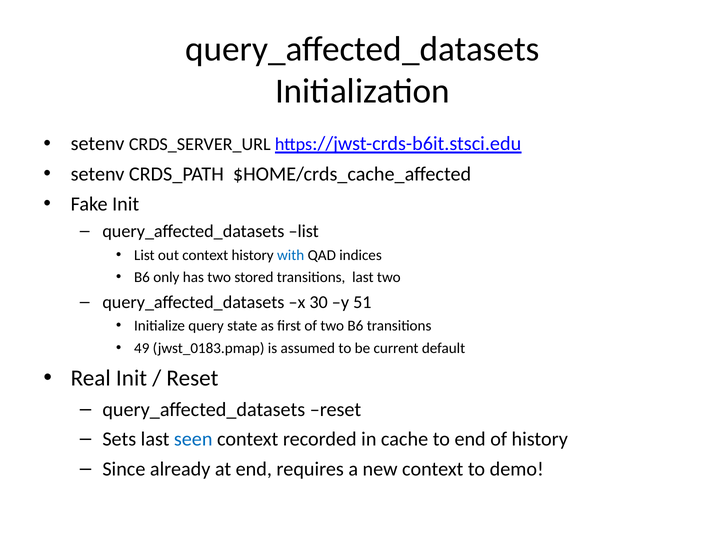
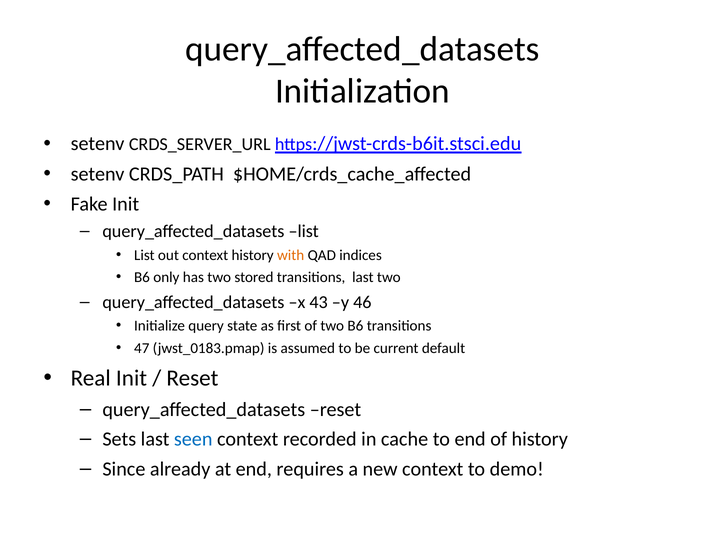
with colour: blue -> orange
30: 30 -> 43
51: 51 -> 46
49: 49 -> 47
